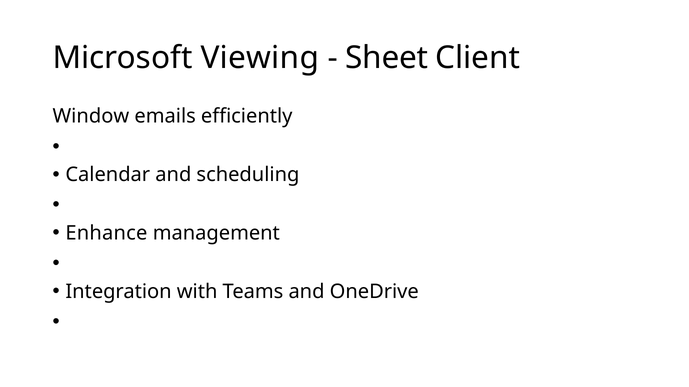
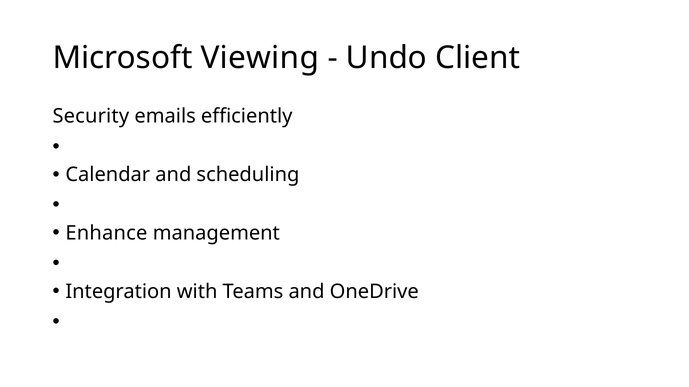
Sheet: Sheet -> Undo
Window: Window -> Security
